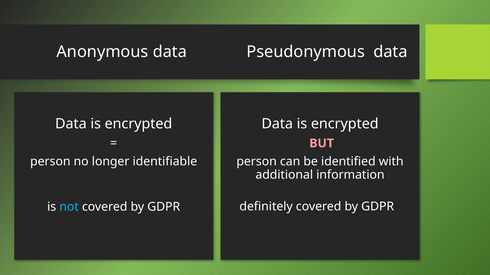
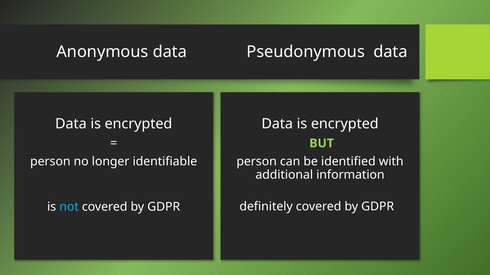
BUT colour: pink -> light green
